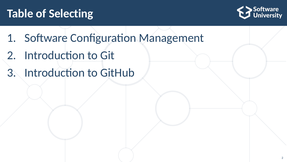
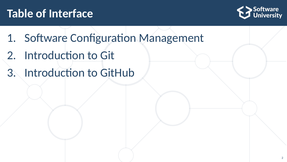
Selecting: Selecting -> Interface
